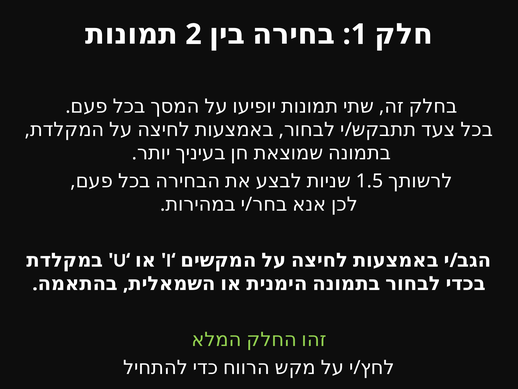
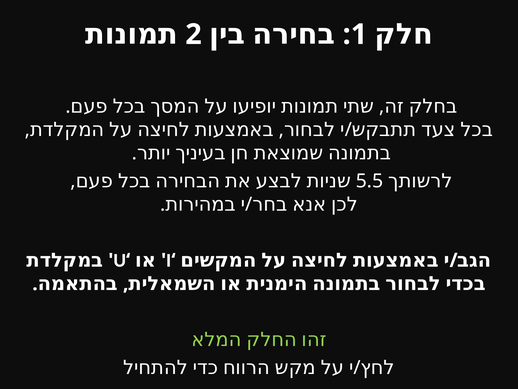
1.5: 1.5 -> 5.5
